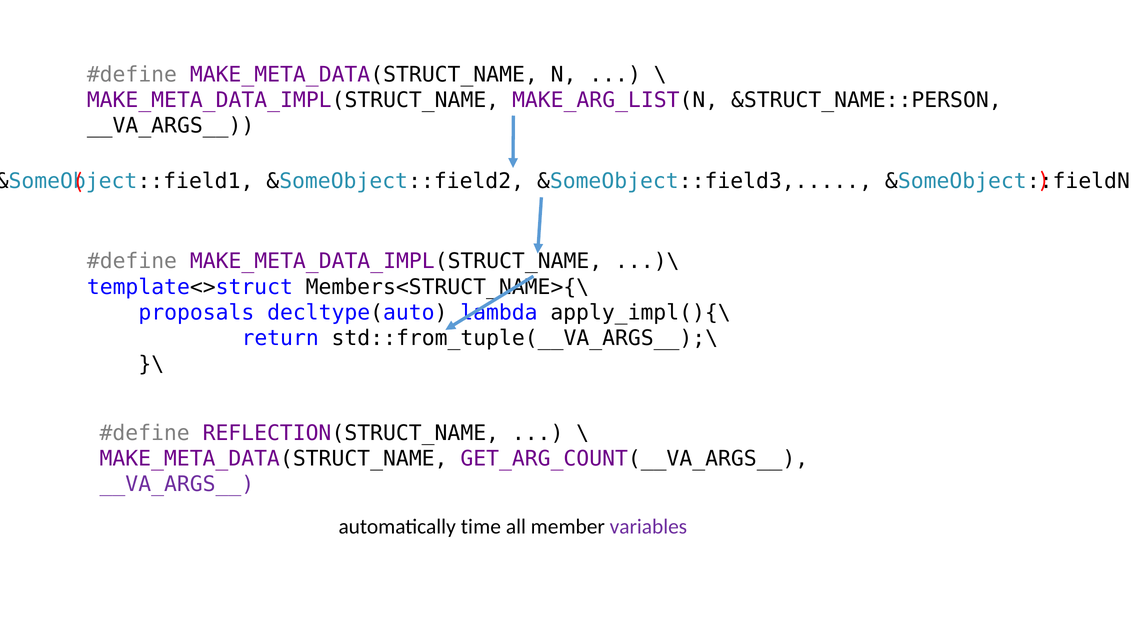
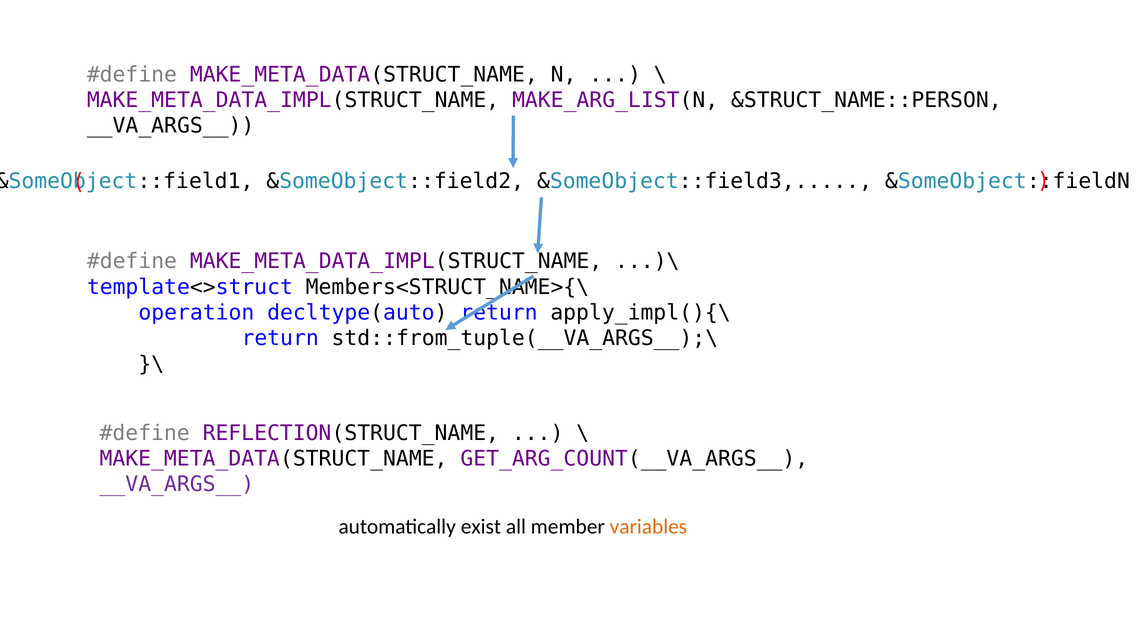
proposals: proposals -> operation
decltype(auto lambda: lambda -> return
time: time -> exist
variables colour: purple -> orange
